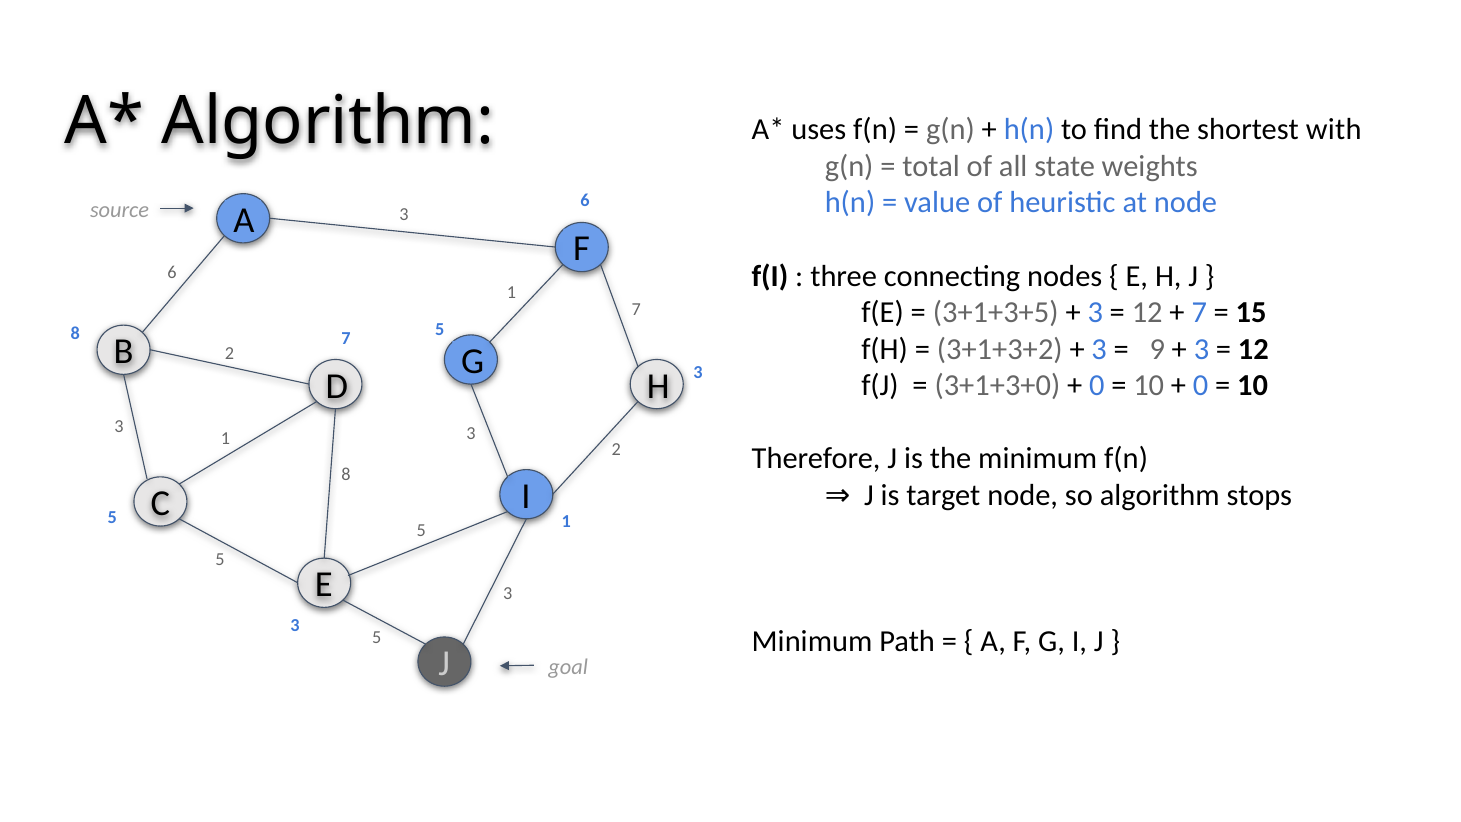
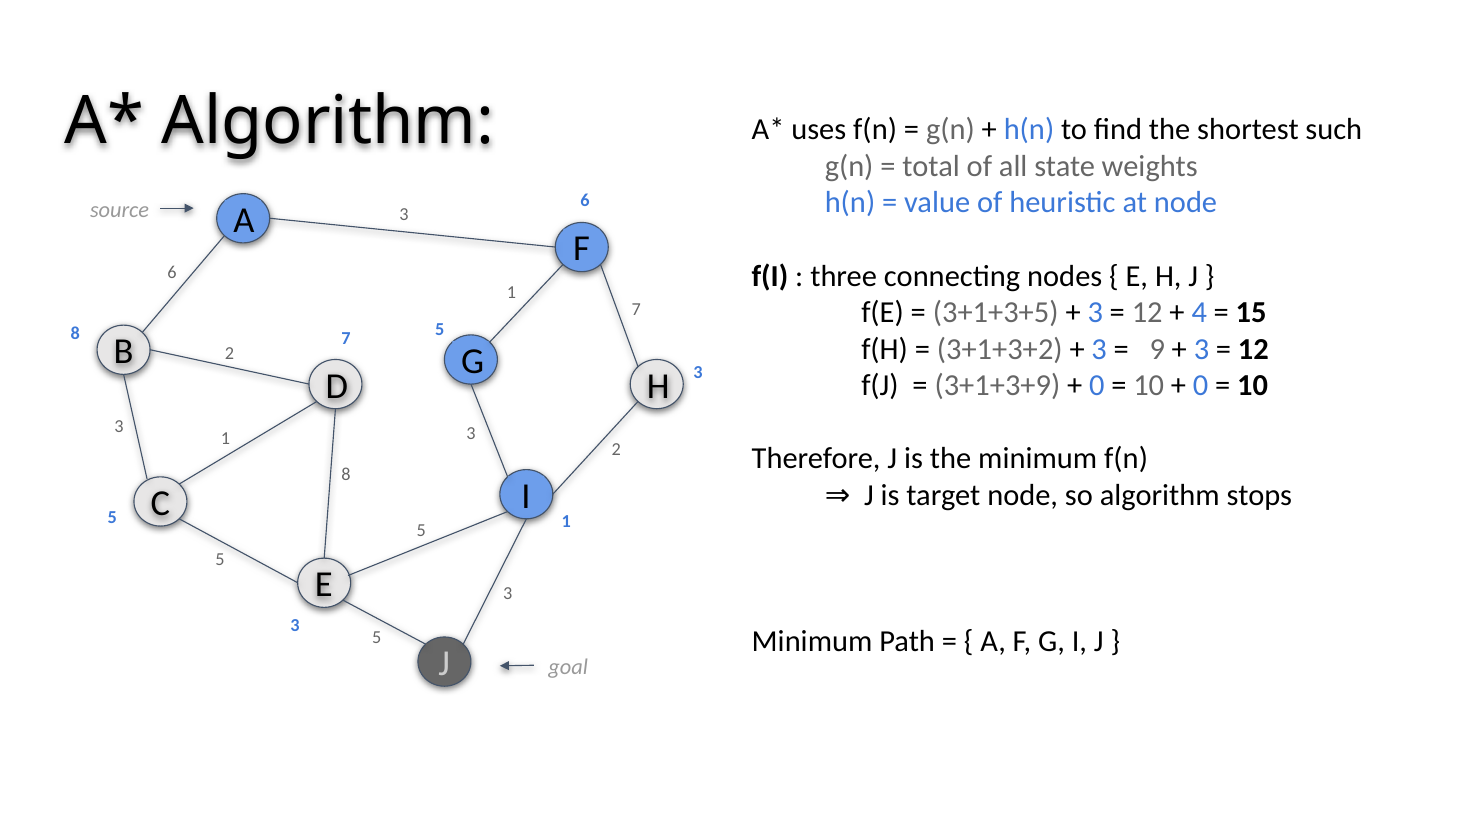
with: with -> such
7 at (1199, 313): 7 -> 4
3+1+3+0: 3+1+3+0 -> 3+1+3+9
